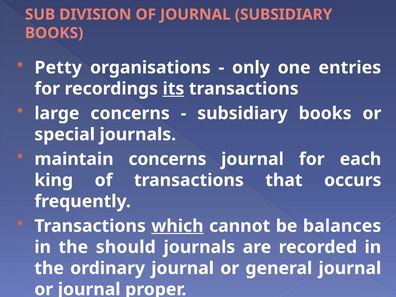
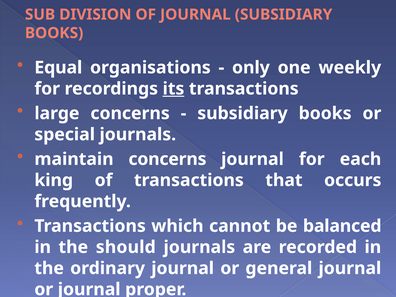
Petty: Petty -> Equal
entries: entries -> weekly
which underline: present -> none
balances: balances -> balanced
